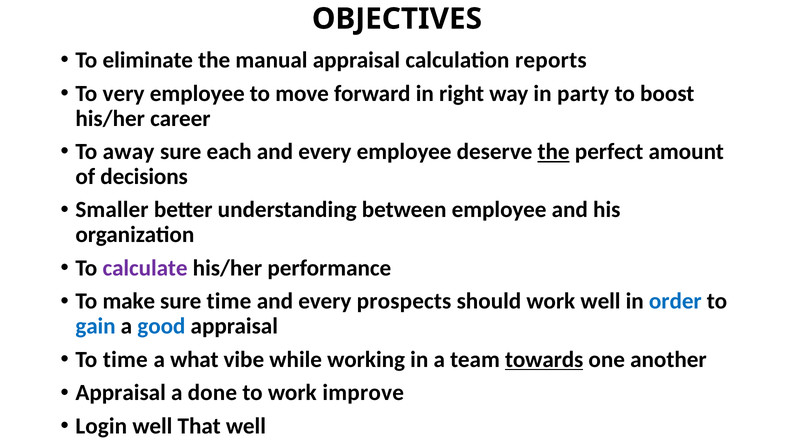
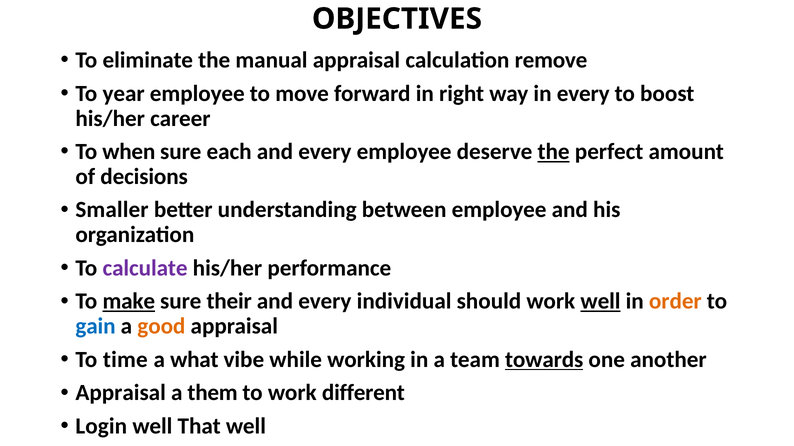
reports: reports -> remove
very: very -> year
in party: party -> every
away: away -> when
make underline: none -> present
sure time: time -> their
prospects: prospects -> individual
well at (600, 302) underline: none -> present
order colour: blue -> orange
good colour: blue -> orange
done: done -> them
improve: improve -> different
